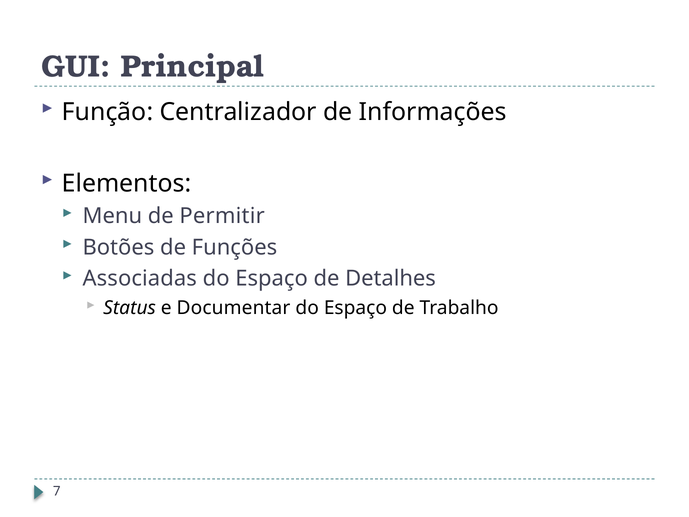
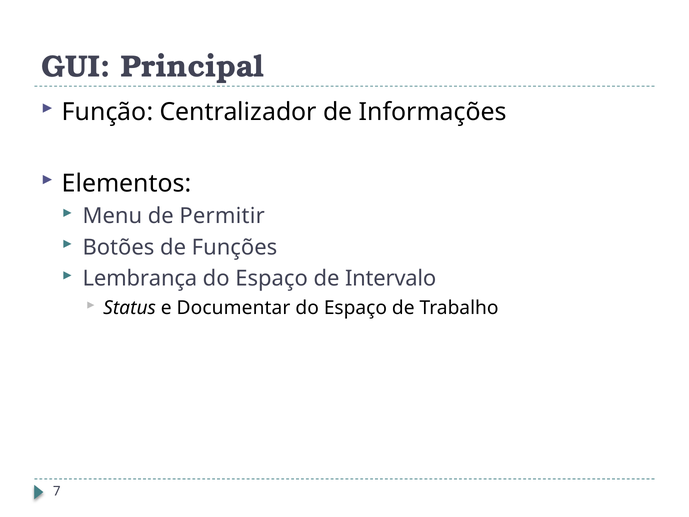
Associadas: Associadas -> Lembrança
Detalhes: Detalhes -> Intervalo
